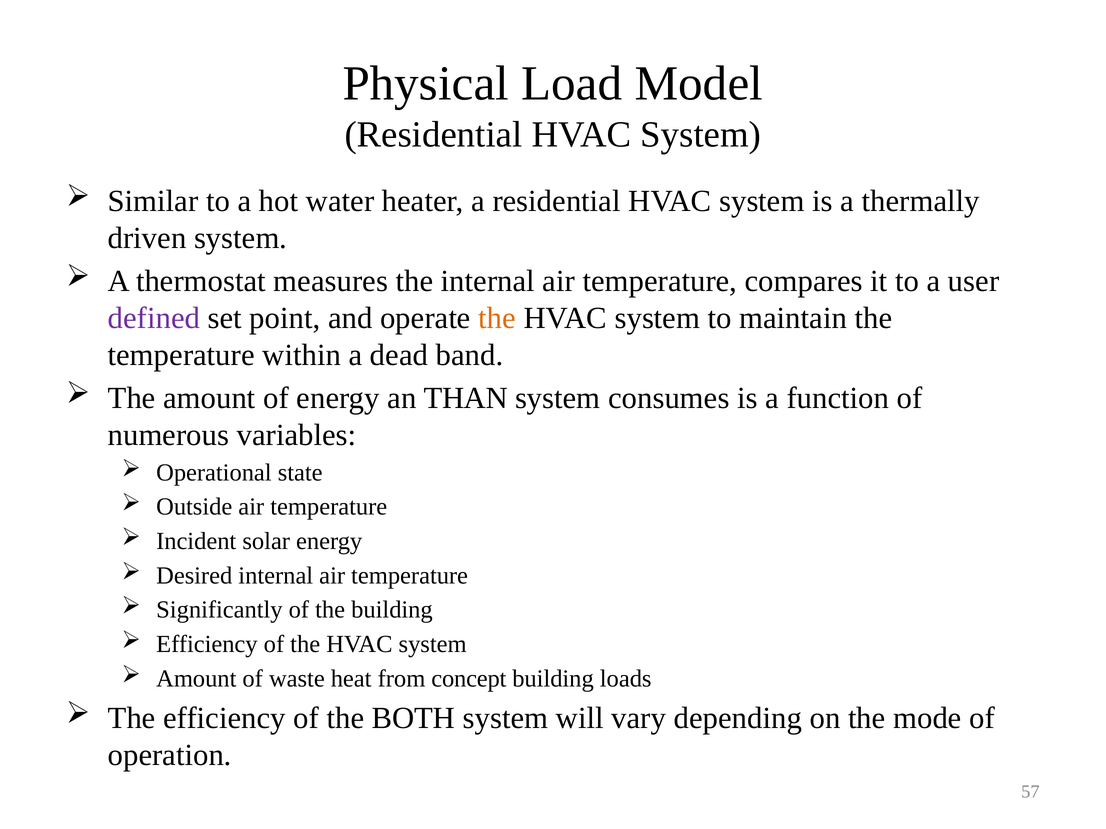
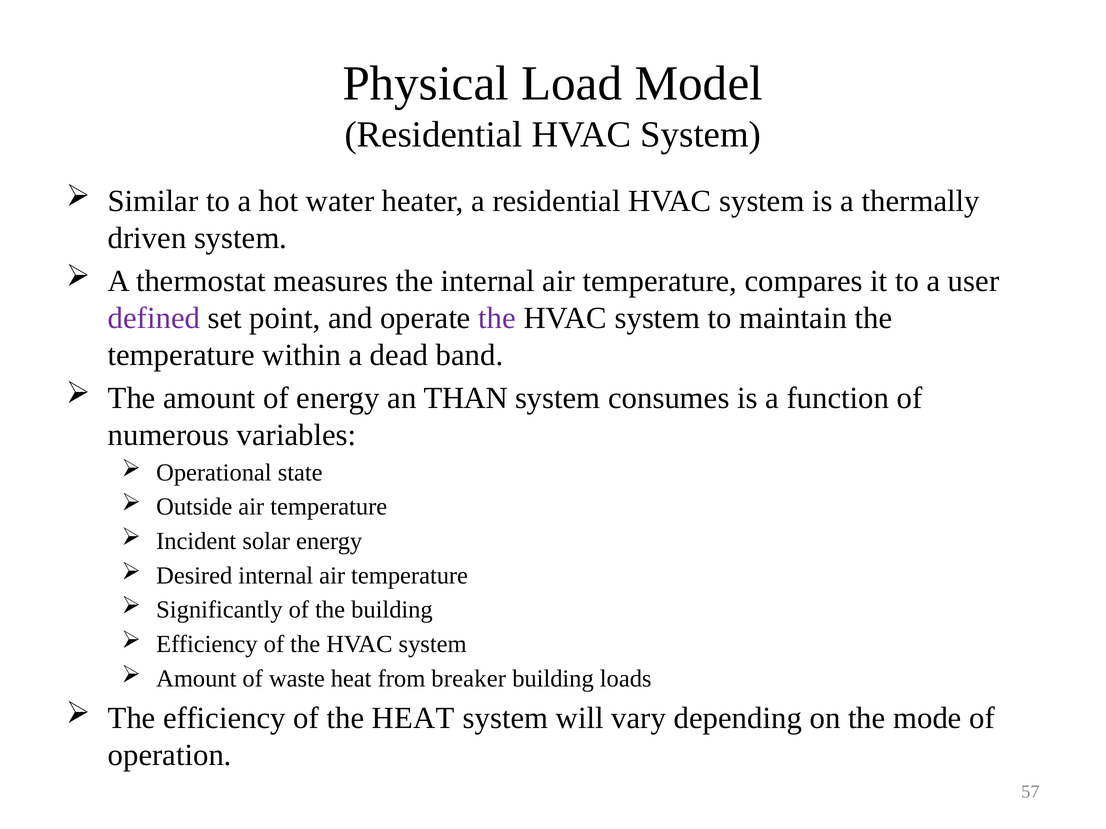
the at (497, 318) colour: orange -> purple
concept: concept -> breaker
the BOTH: BOTH -> HEAT
